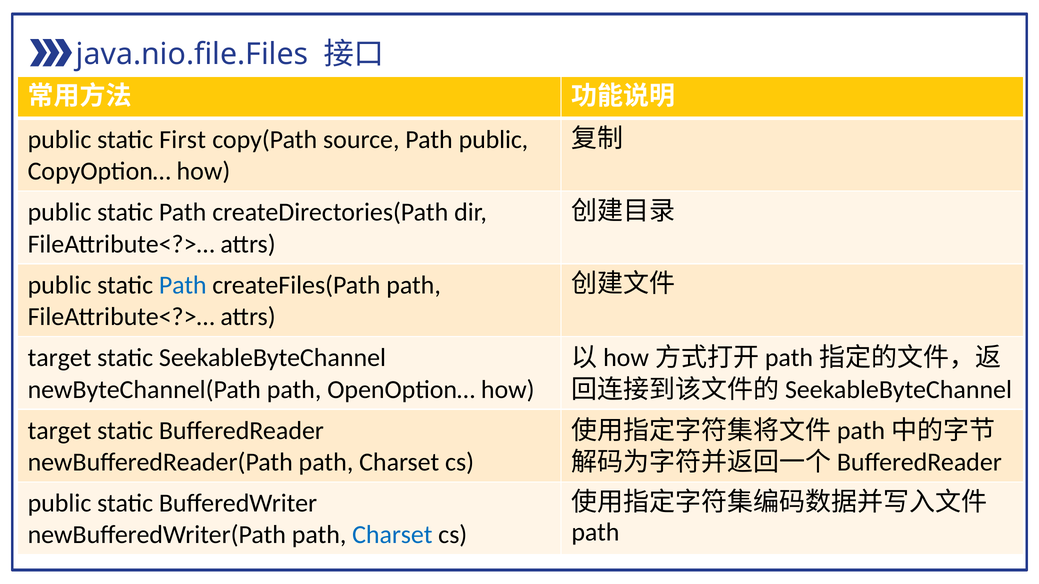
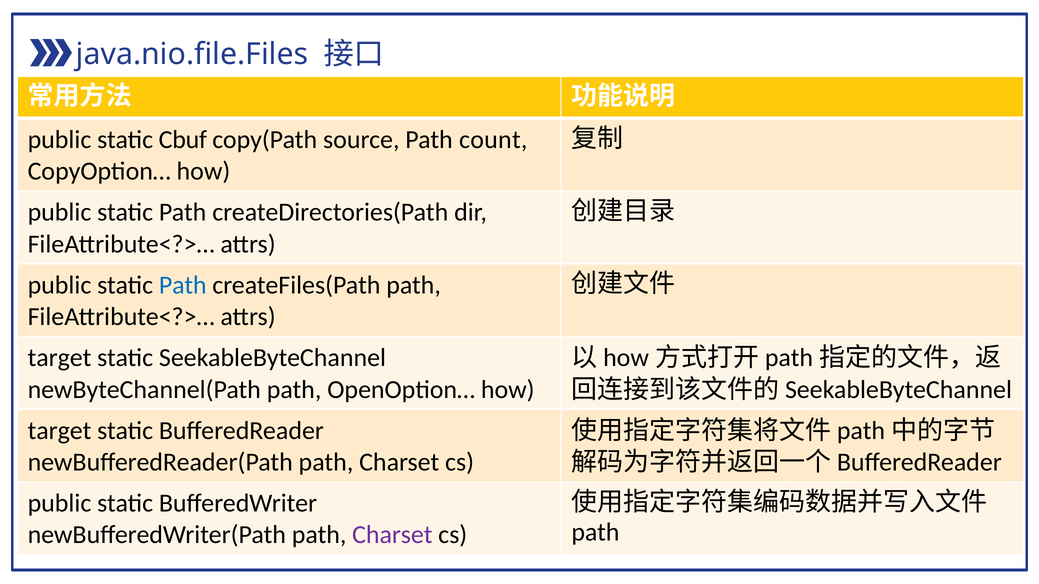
First: First -> Cbuf
Path public: public -> count
Charset at (392, 535) colour: blue -> purple
